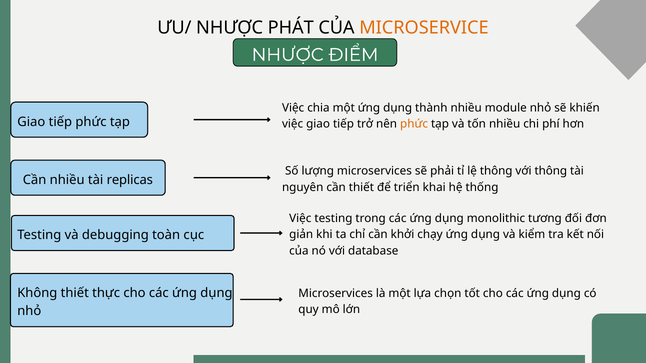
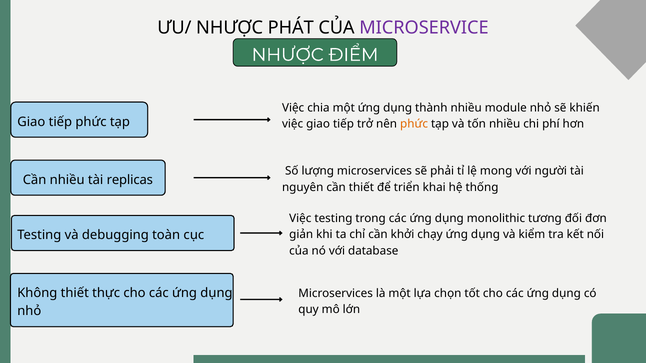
MICROSERVICE colour: orange -> purple
lệ thông: thông -> mong
với thông: thông -> người
